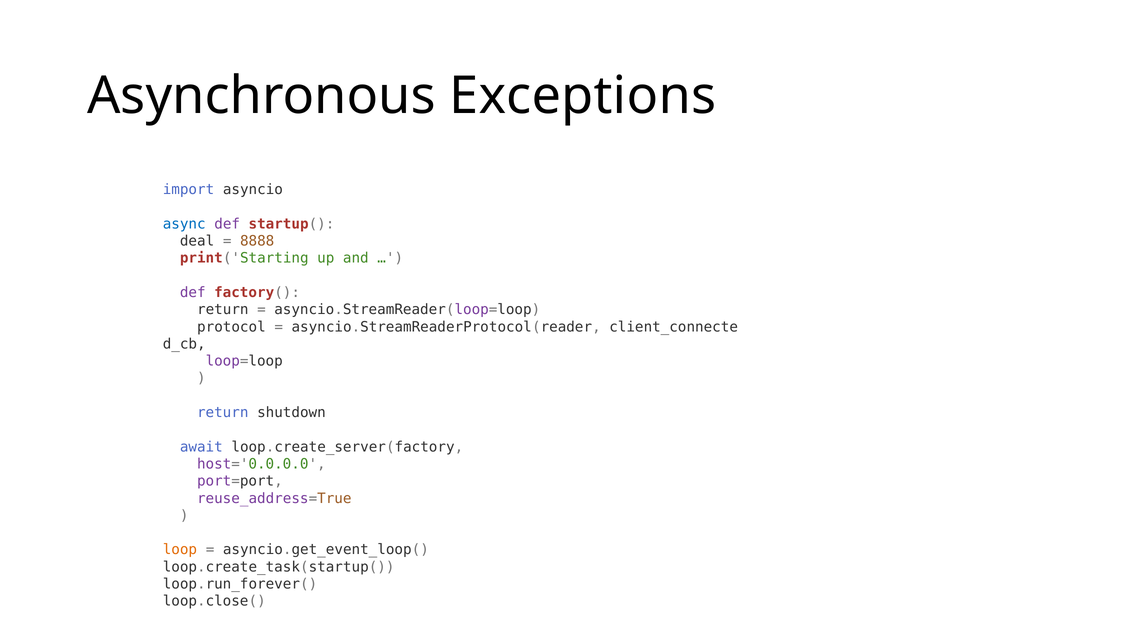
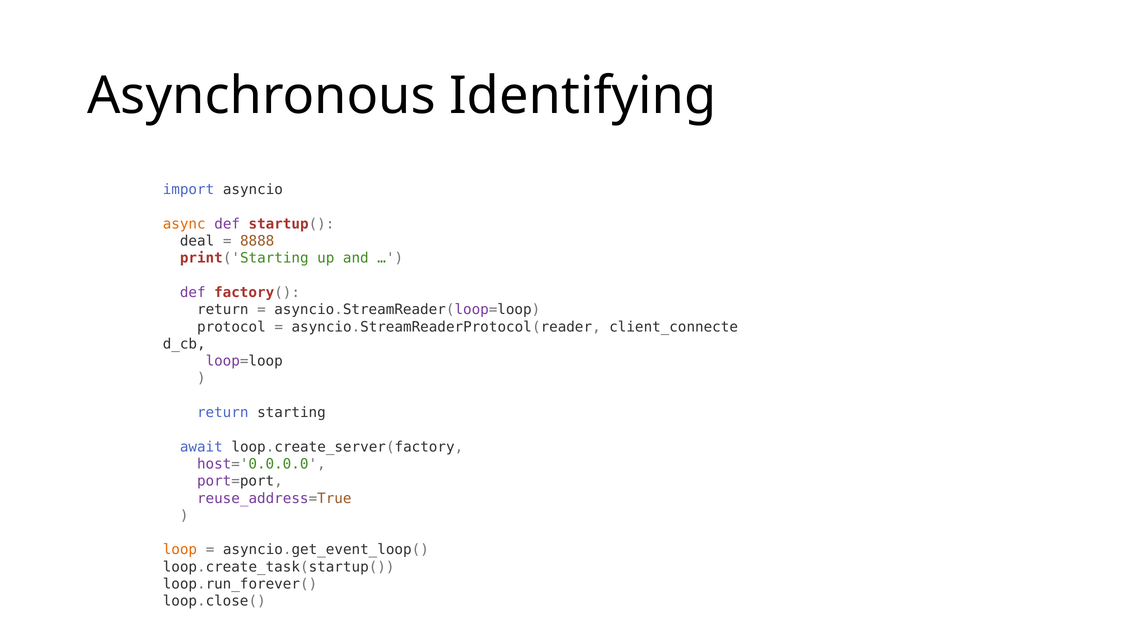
Exceptions: Exceptions -> Identifying
async colour: blue -> orange
shutdown: shutdown -> starting
